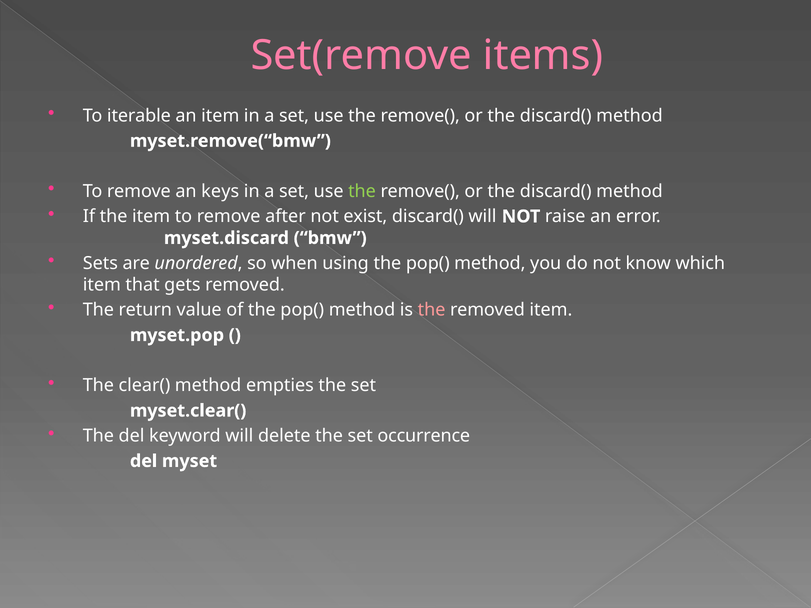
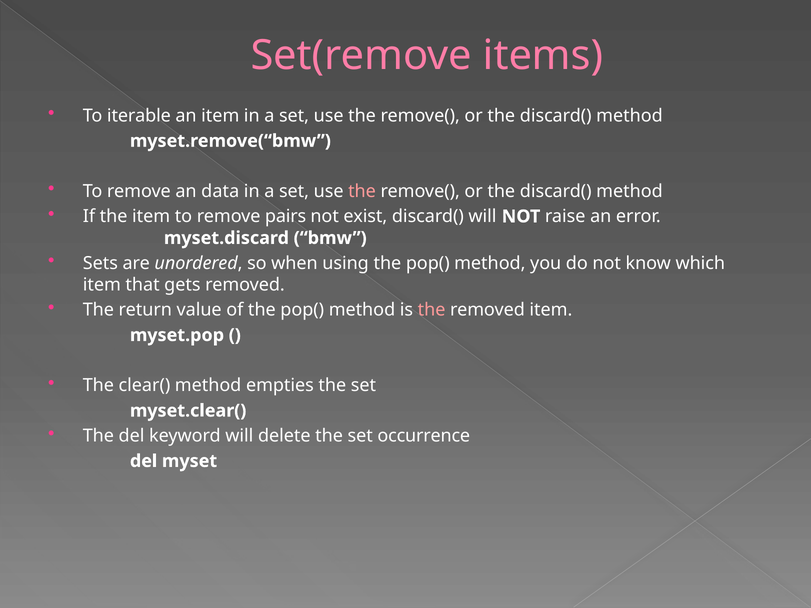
keys: keys -> data
the at (362, 191) colour: light green -> pink
after: after -> pairs
